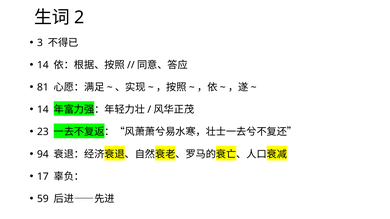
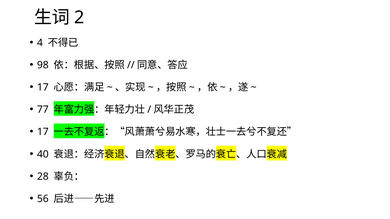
3: 3 -> 4
14 at (43, 65): 14 -> 98
81 at (43, 87): 81 -> 17
14 at (43, 110): 14 -> 77
23 at (43, 132): 23 -> 17
94: 94 -> 40
17: 17 -> 28
59: 59 -> 56
